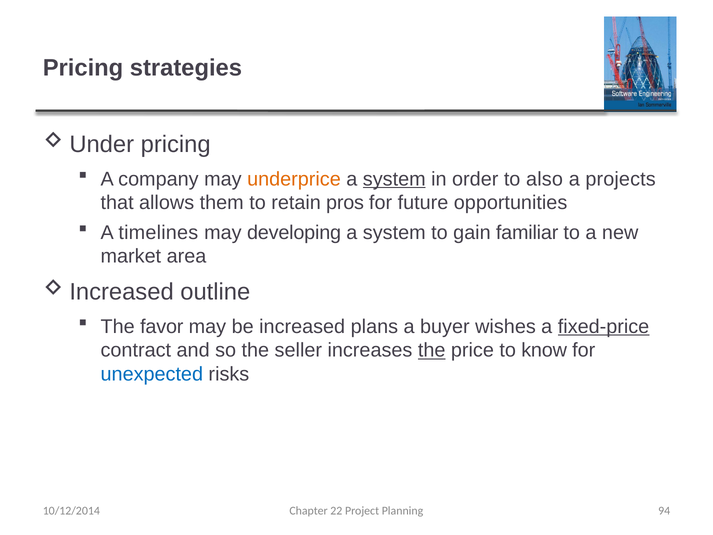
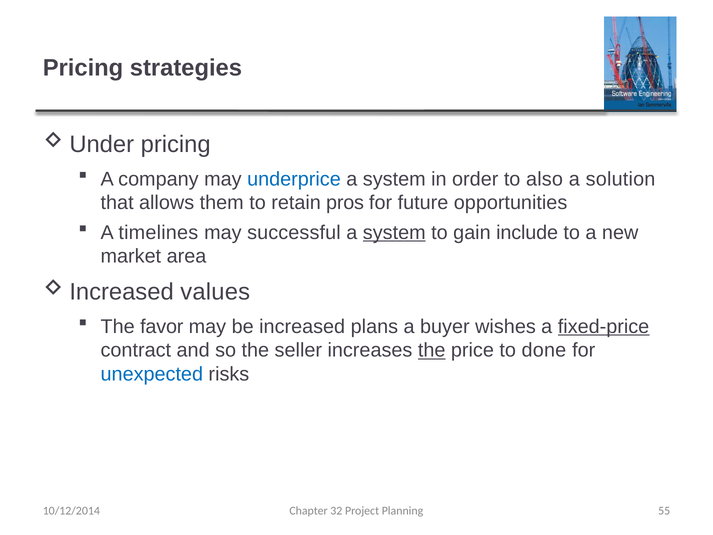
underprice colour: orange -> blue
system at (394, 179) underline: present -> none
projects: projects -> solution
developing: developing -> successful
system at (394, 233) underline: none -> present
familiar: familiar -> include
outline: outline -> values
know: know -> done
22: 22 -> 32
94: 94 -> 55
